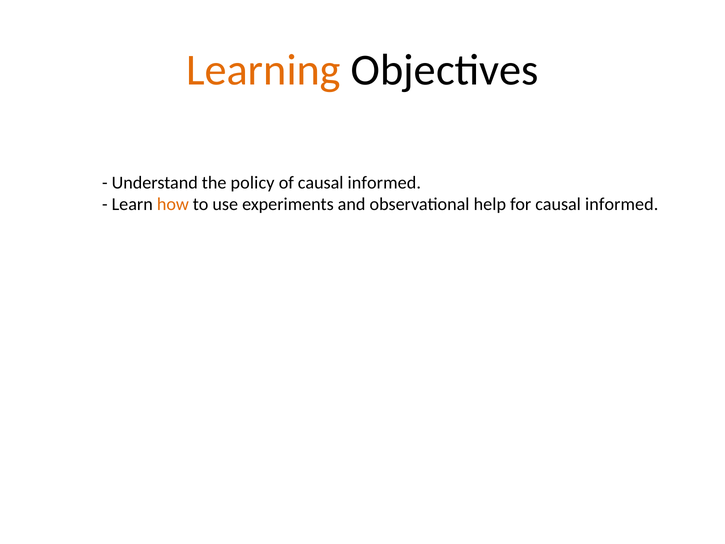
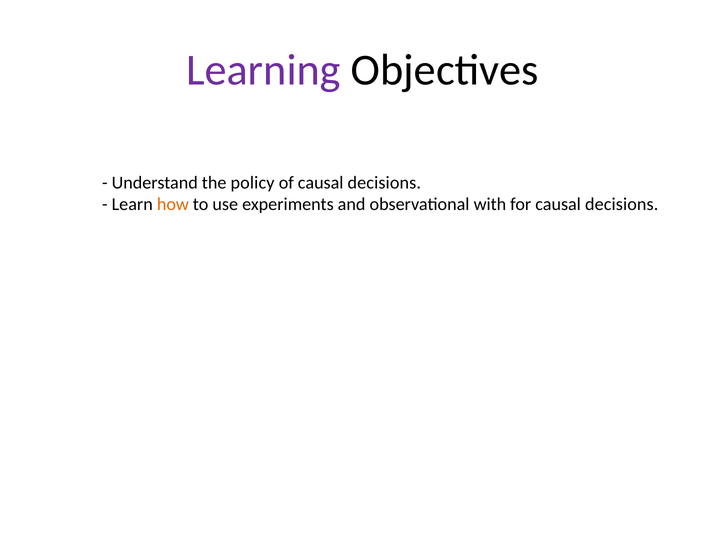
Learning colour: orange -> purple
of causal informed: informed -> decisions
help: help -> with
for causal informed: informed -> decisions
